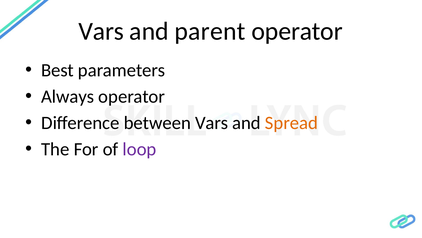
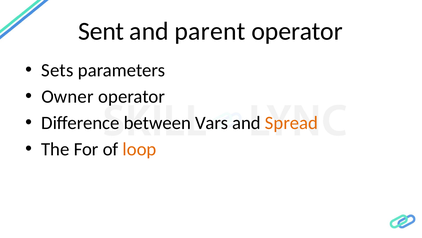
Vars at (101, 31): Vars -> Sent
Best: Best -> Sets
Always: Always -> Owner
loop colour: purple -> orange
